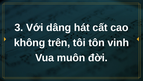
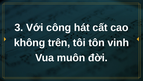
dâng: dâng -> công
